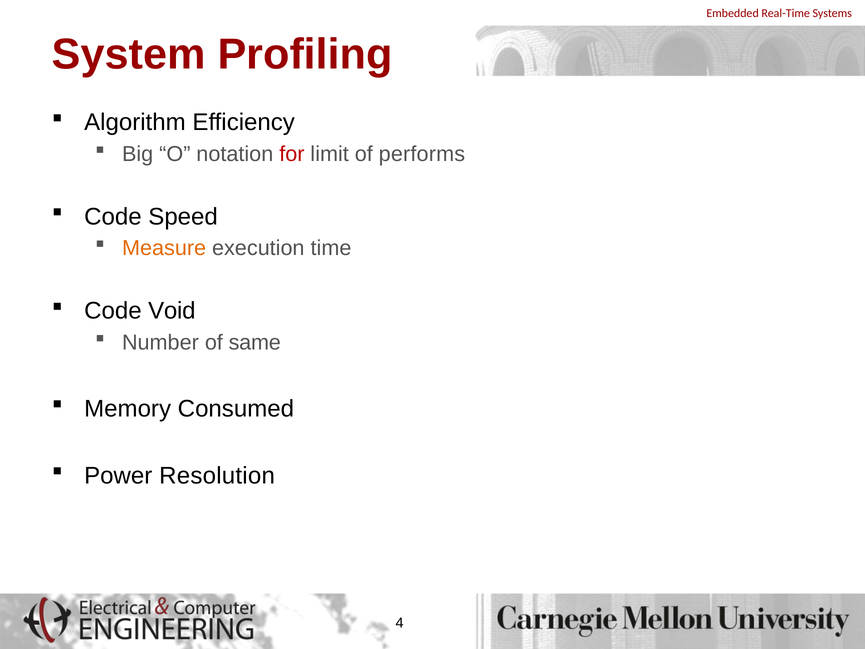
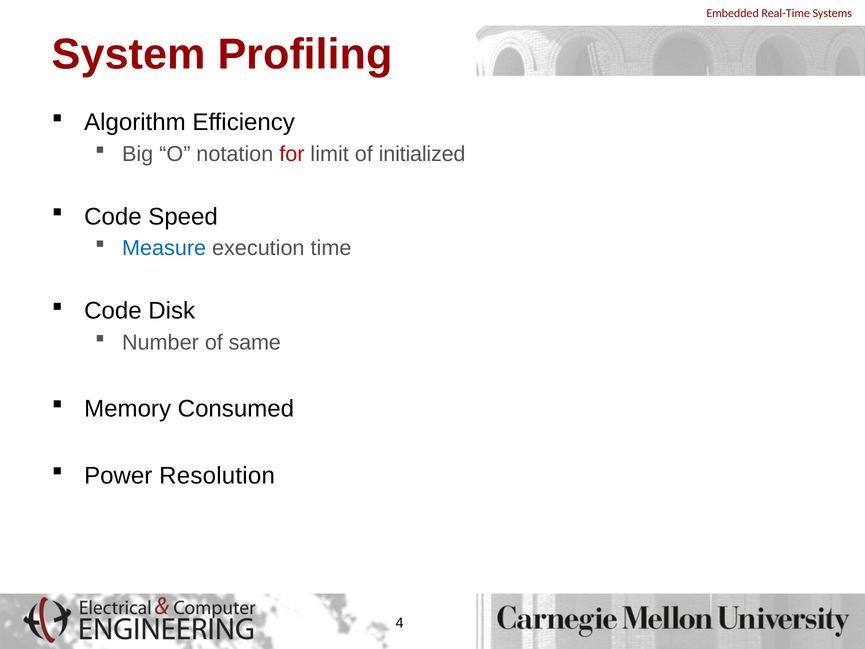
performs: performs -> initialized
Measure colour: orange -> blue
Void: Void -> Disk
